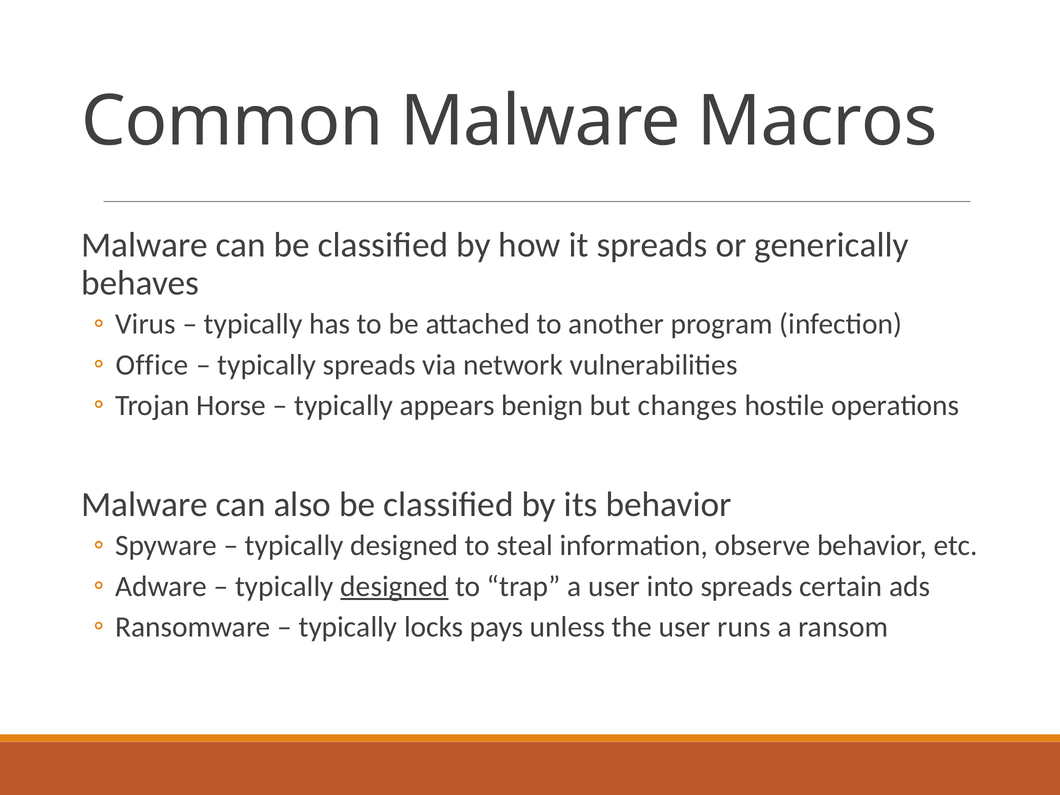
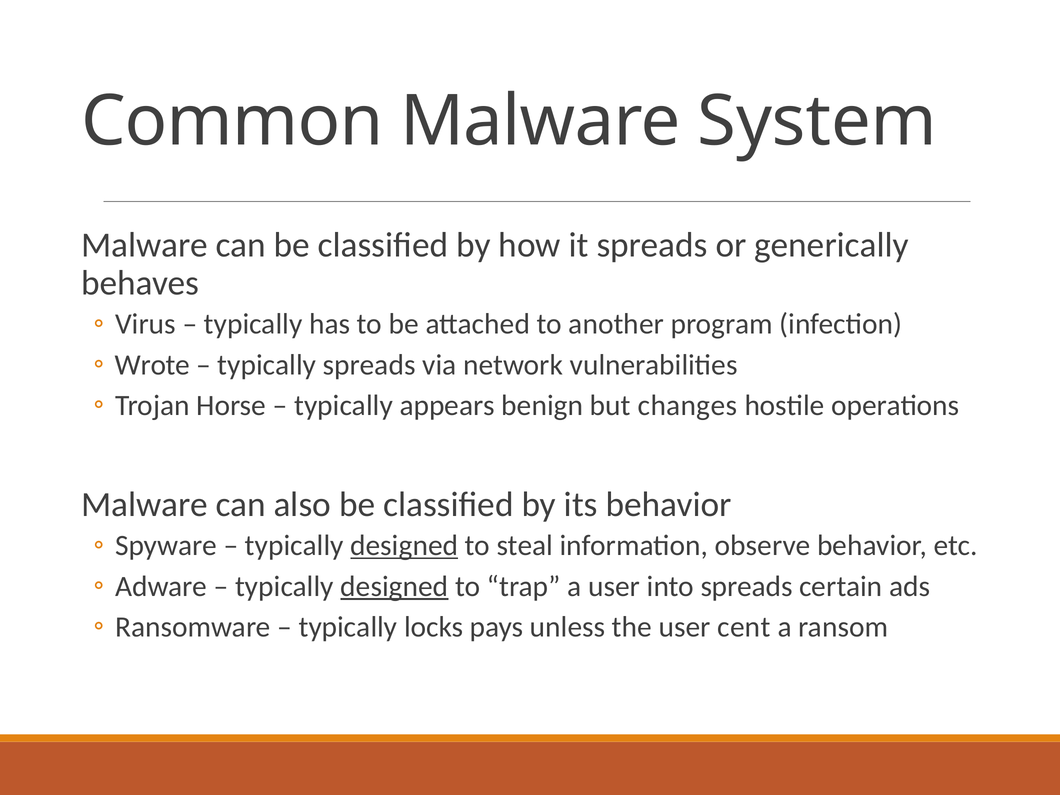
Macros: Macros -> System
Office: Office -> Wrote
designed at (404, 546) underline: none -> present
runs: runs -> cent
